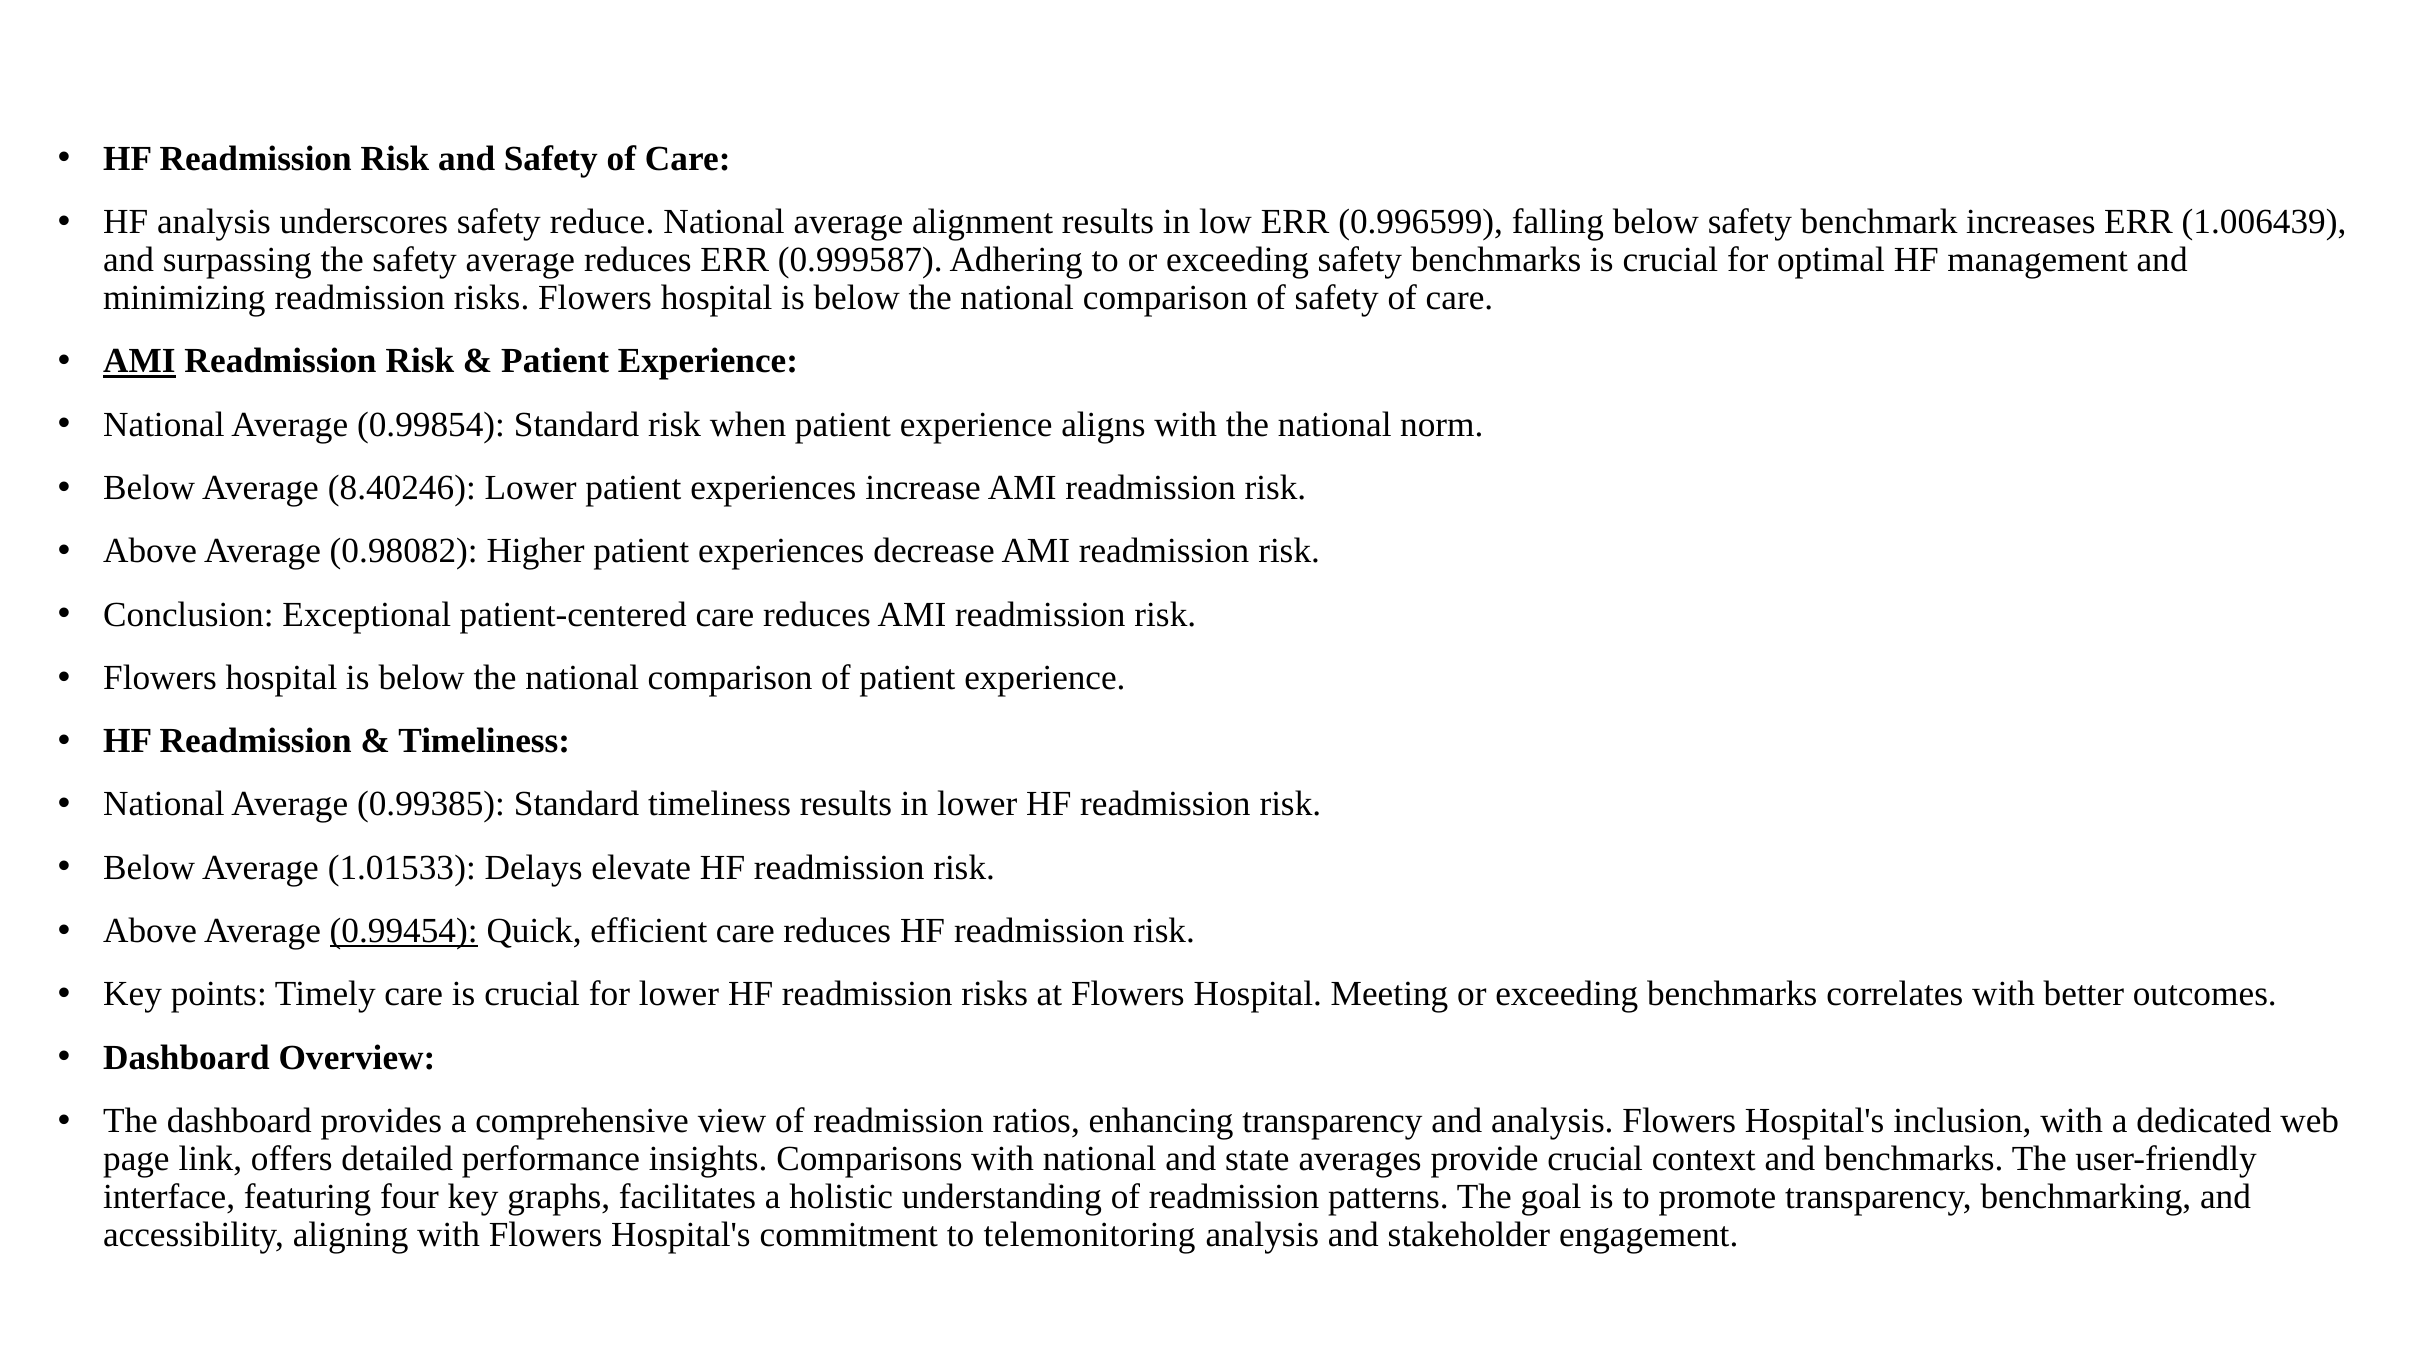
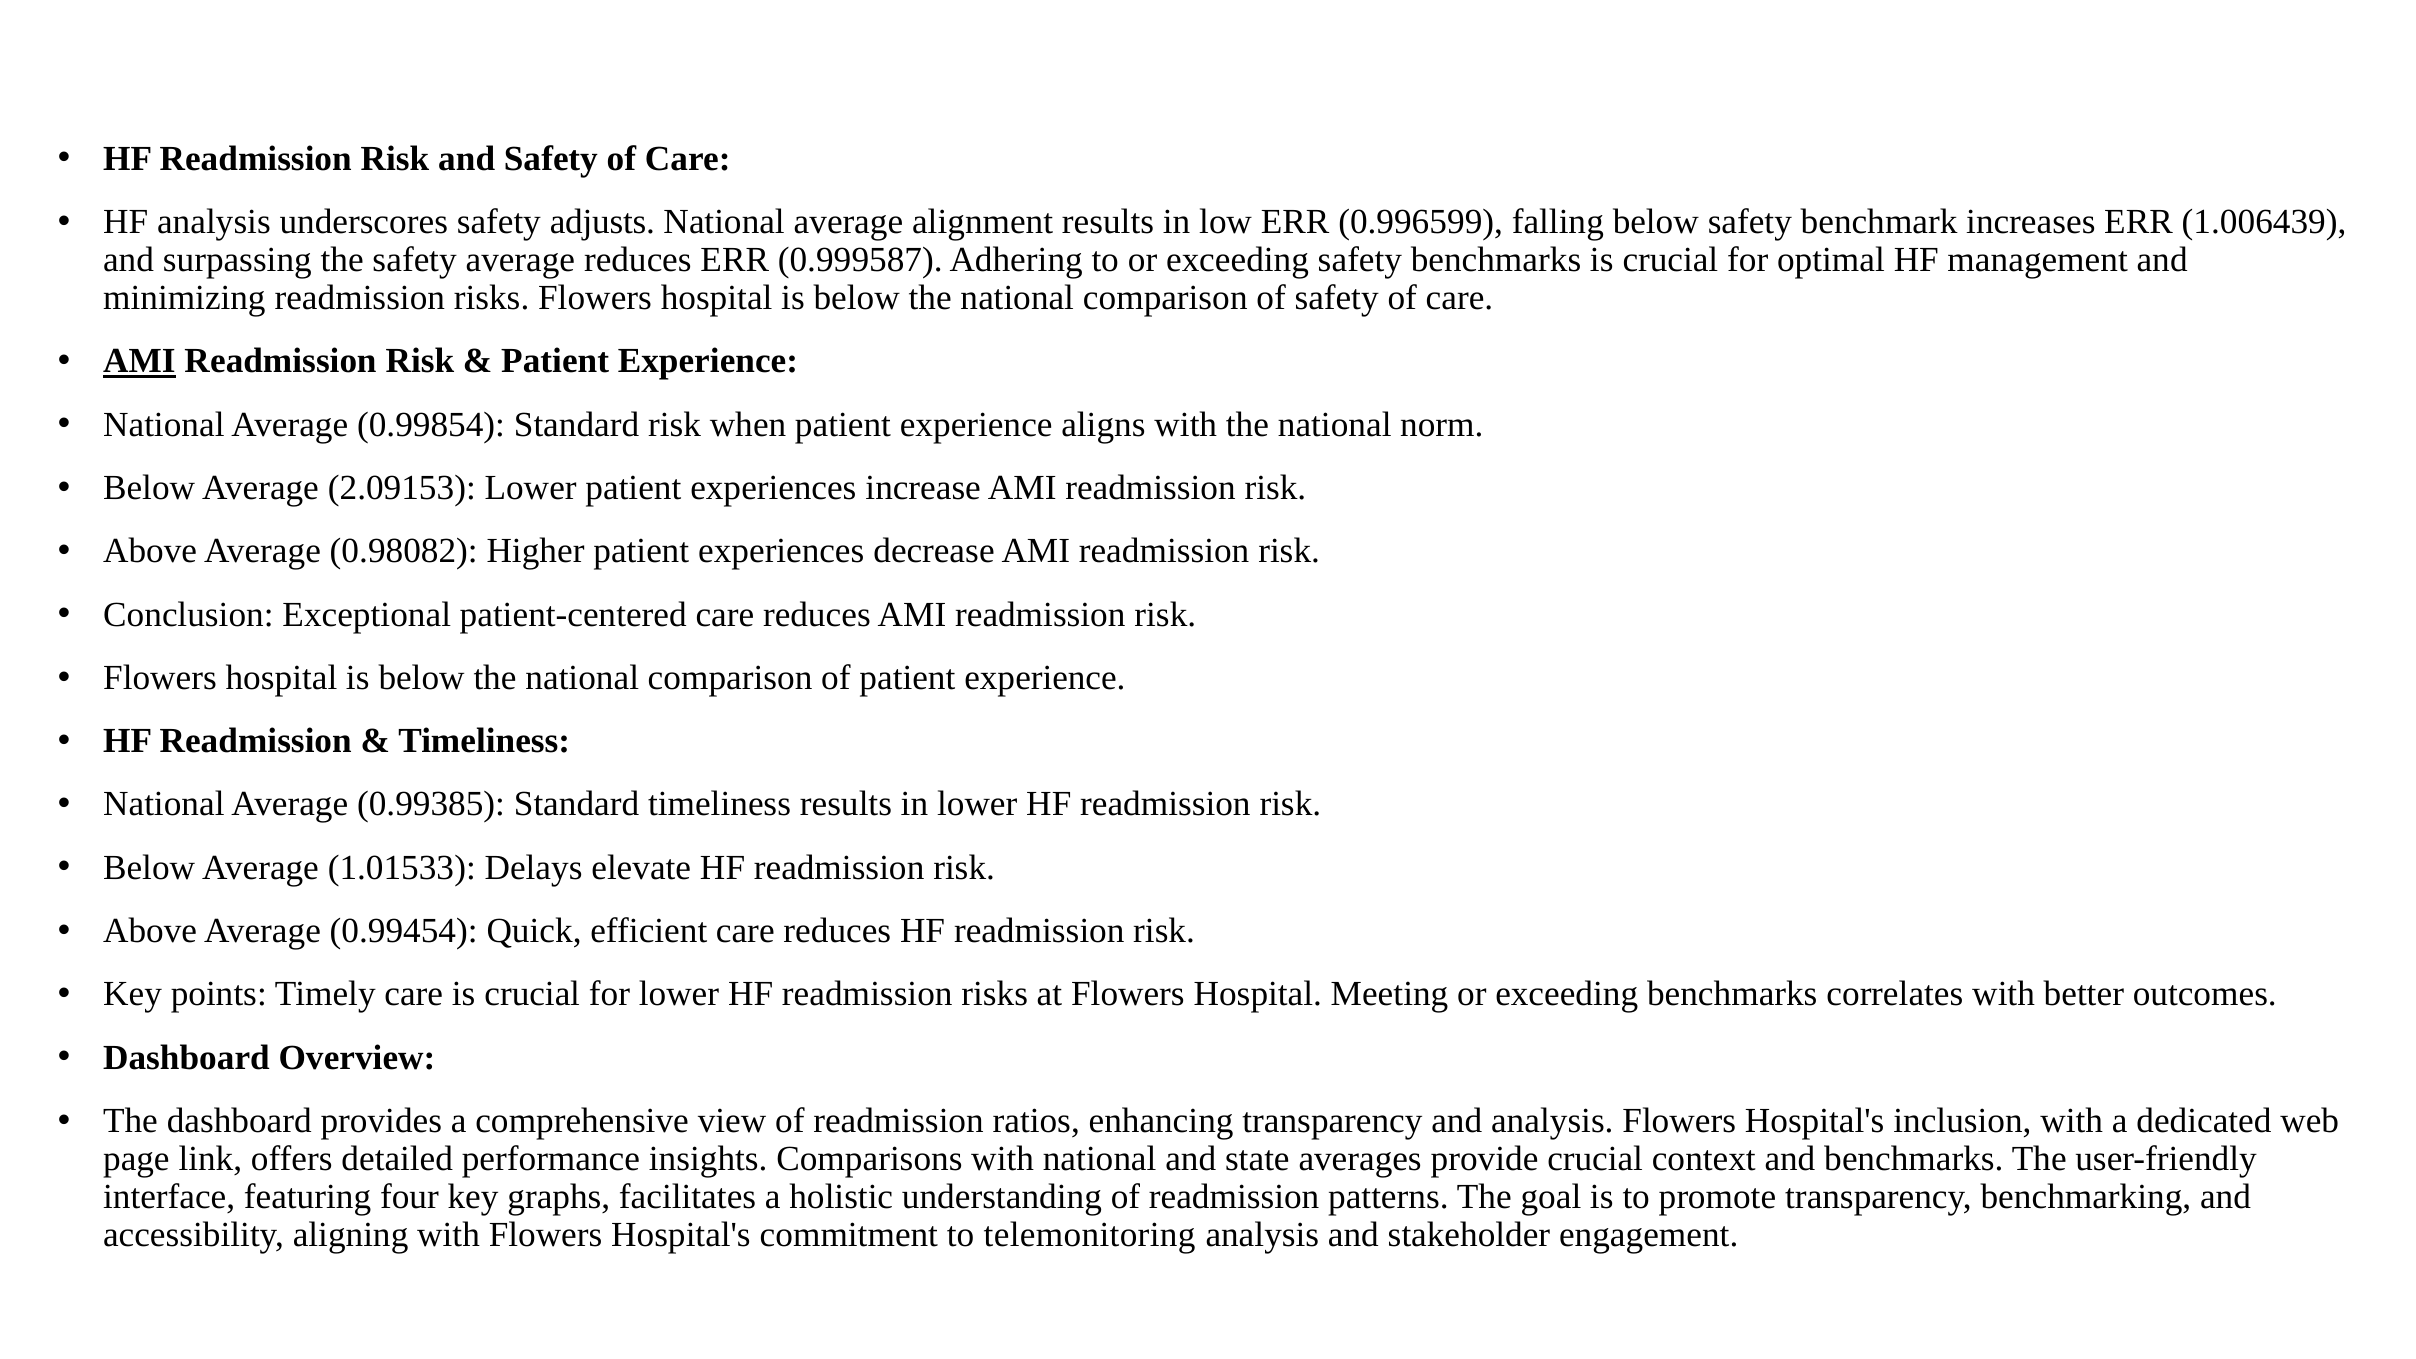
reduce: reduce -> adjusts
8.40246: 8.40246 -> 2.09153
0.99454 underline: present -> none
